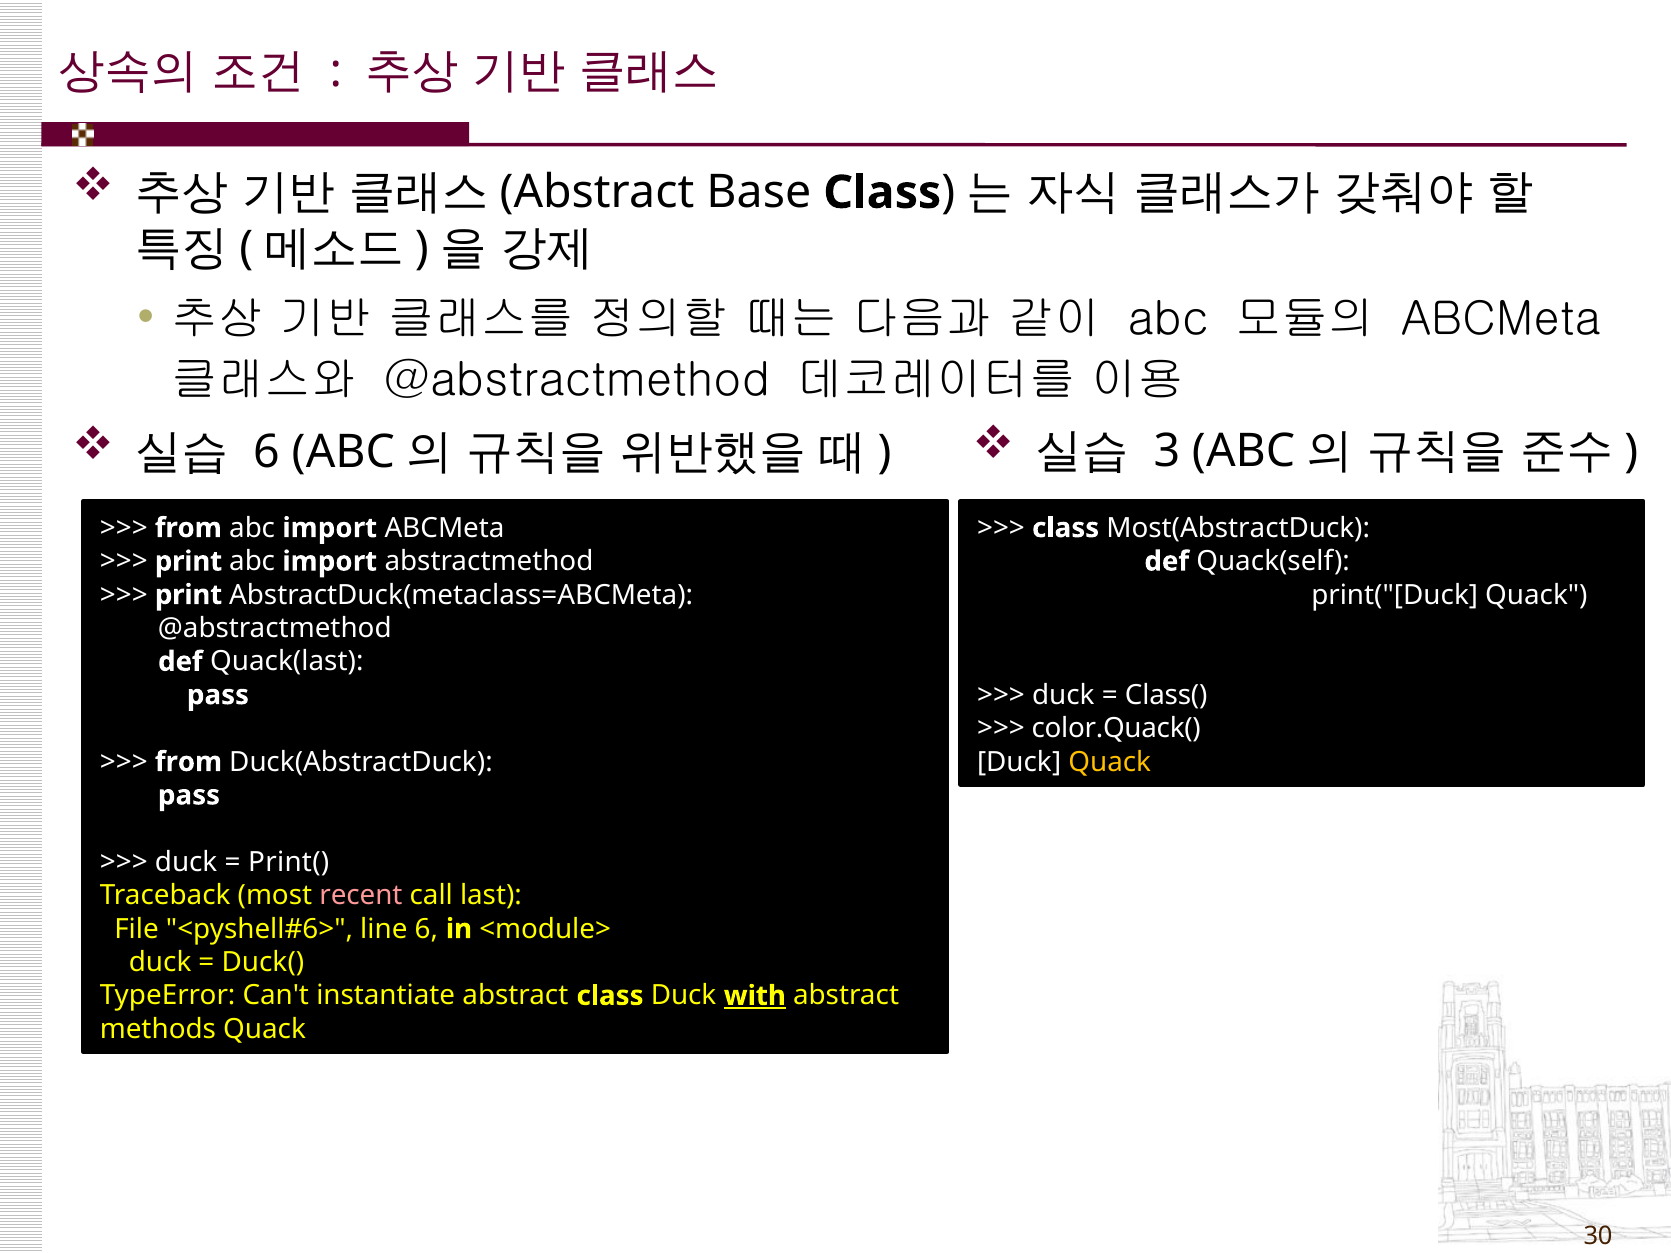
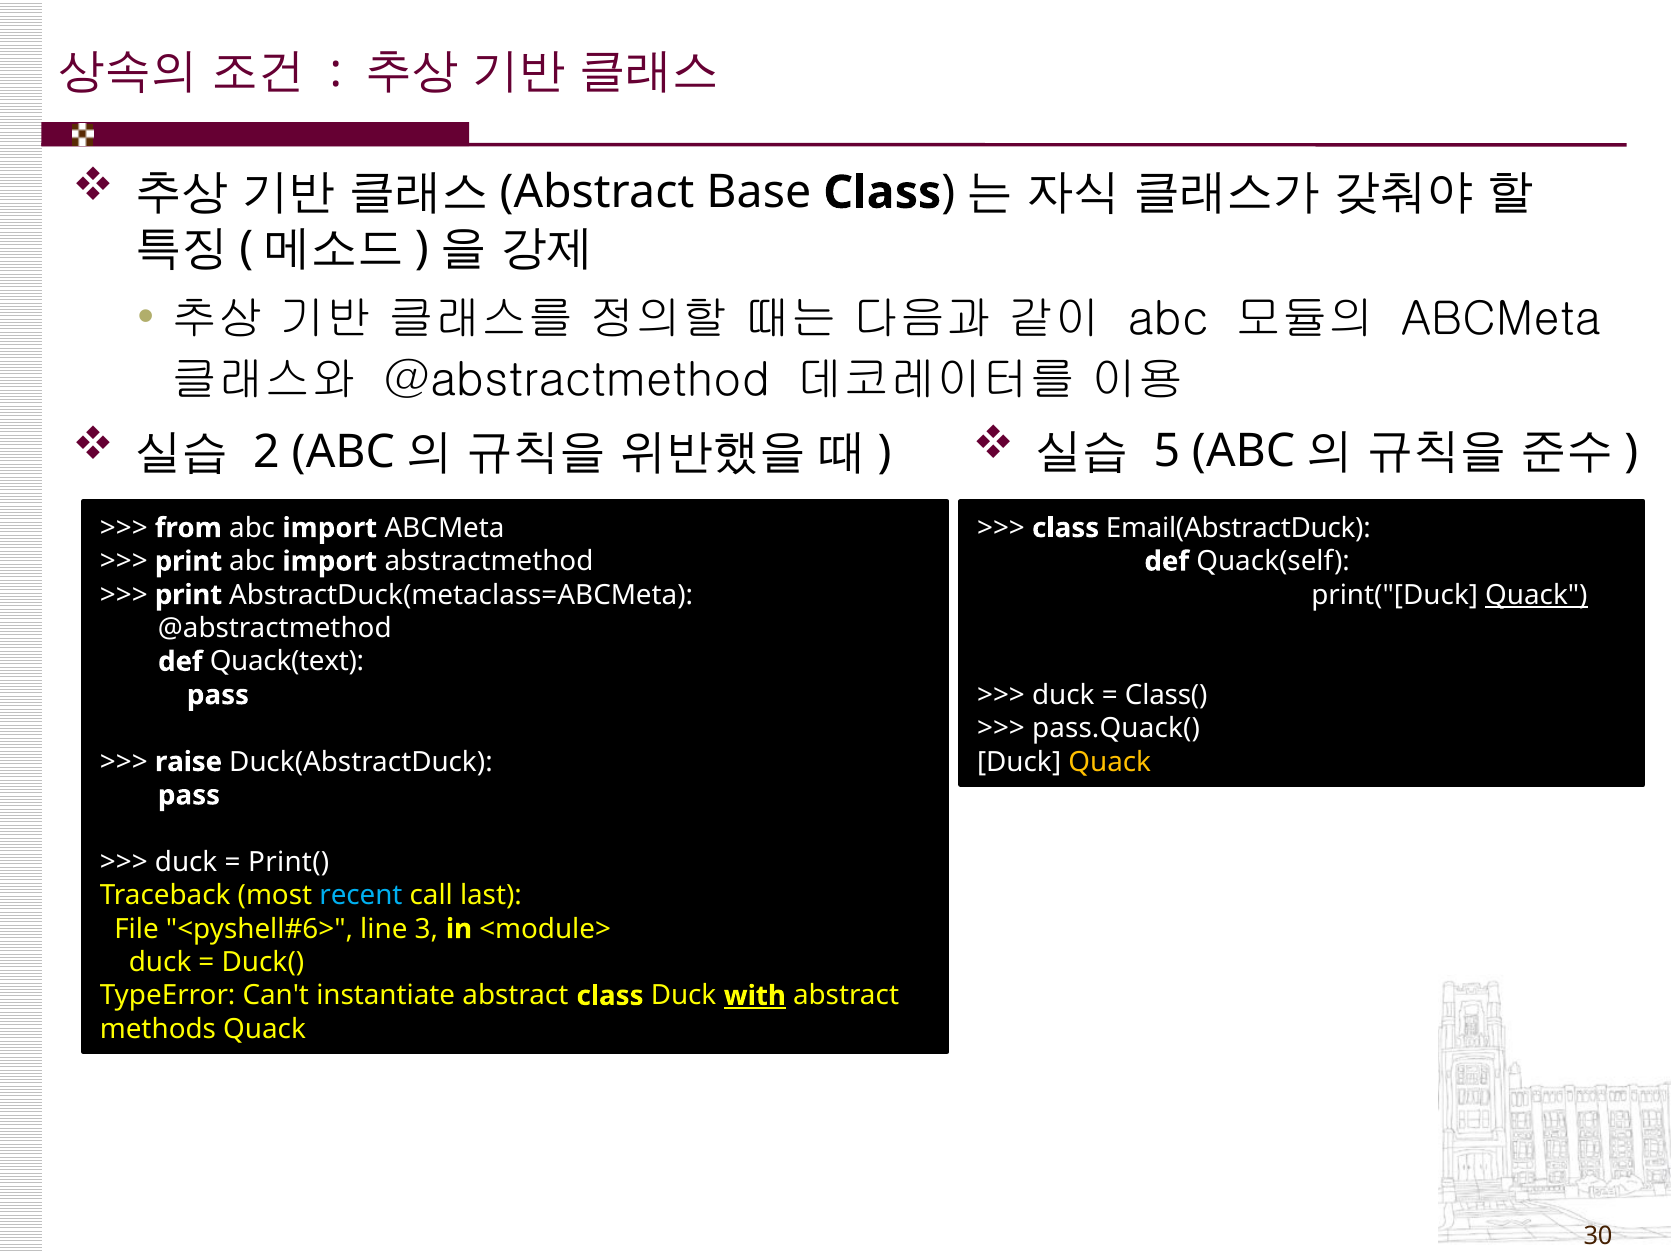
3: 3 -> 5
6 at (267, 452): 6 -> 2
Most(AbstractDuck: Most(AbstractDuck -> Email(AbstractDuck
Quack at (1536, 595) underline: none -> present
Quack(last: Quack(last -> Quack(text
color.Quack(: color.Quack( -> pass.Quack(
from at (188, 762): from -> raise
recent colour: pink -> light blue
line 6: 6 -> 3
